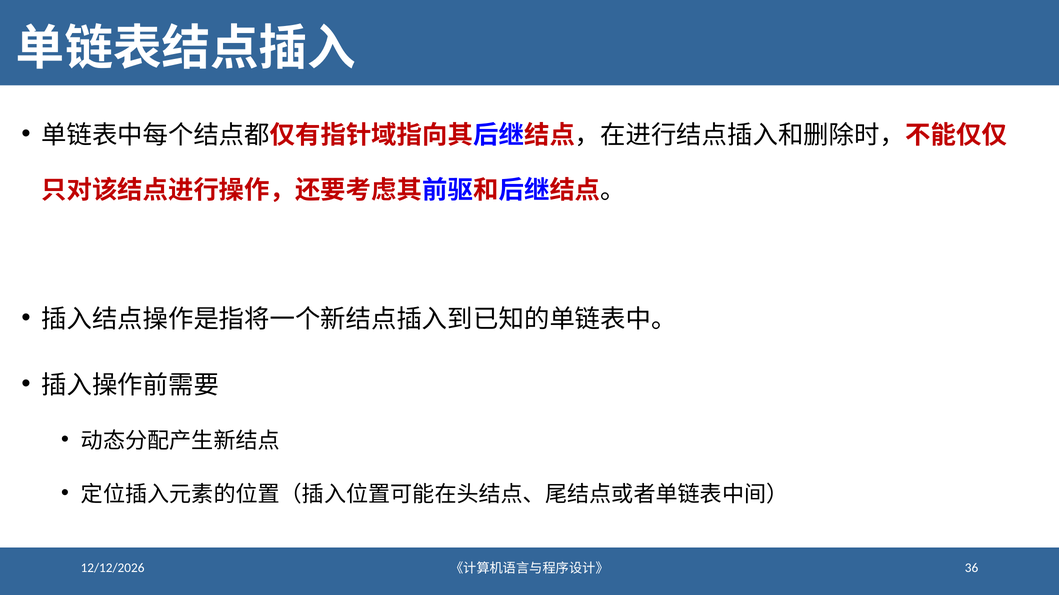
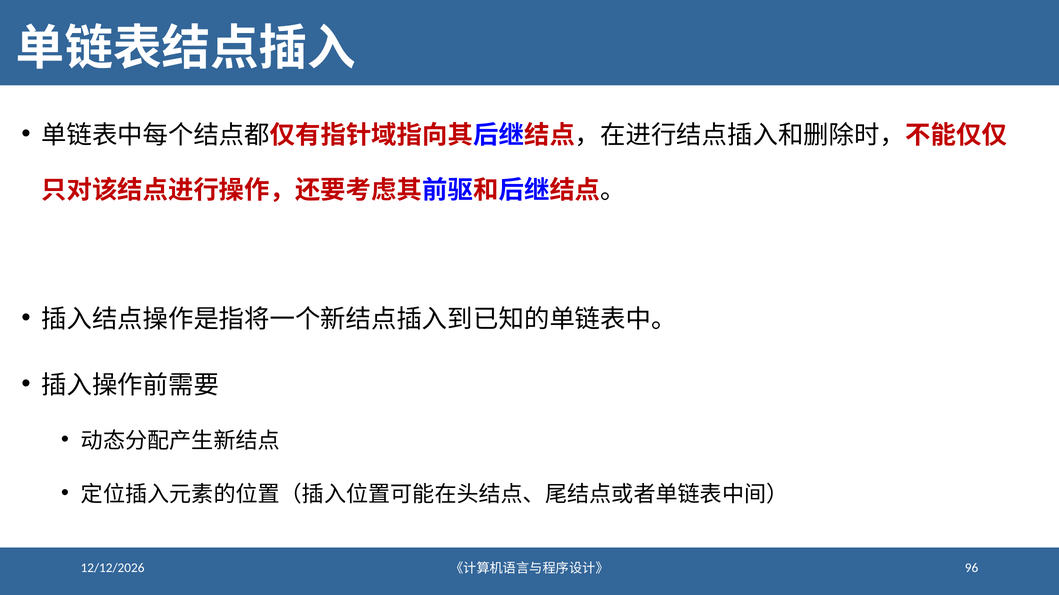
36: 36 -> 96
